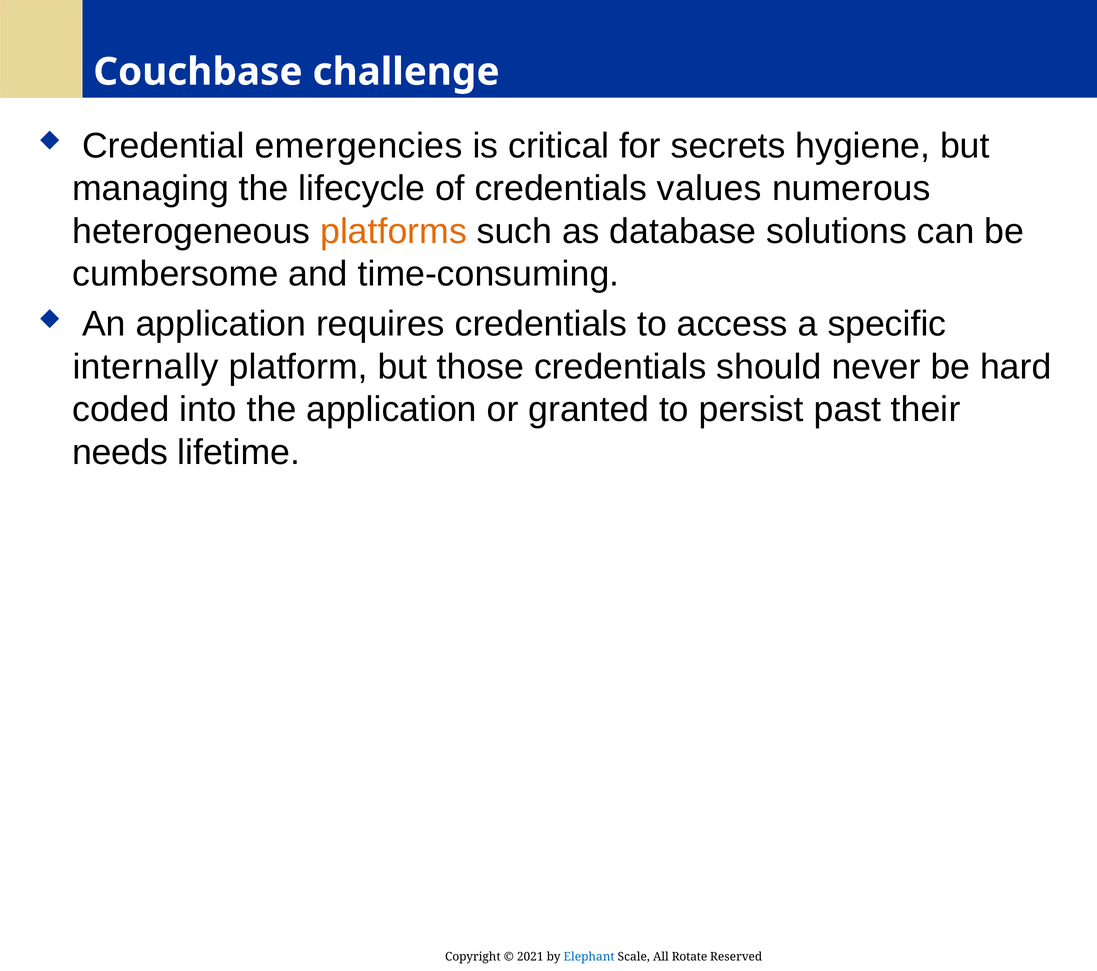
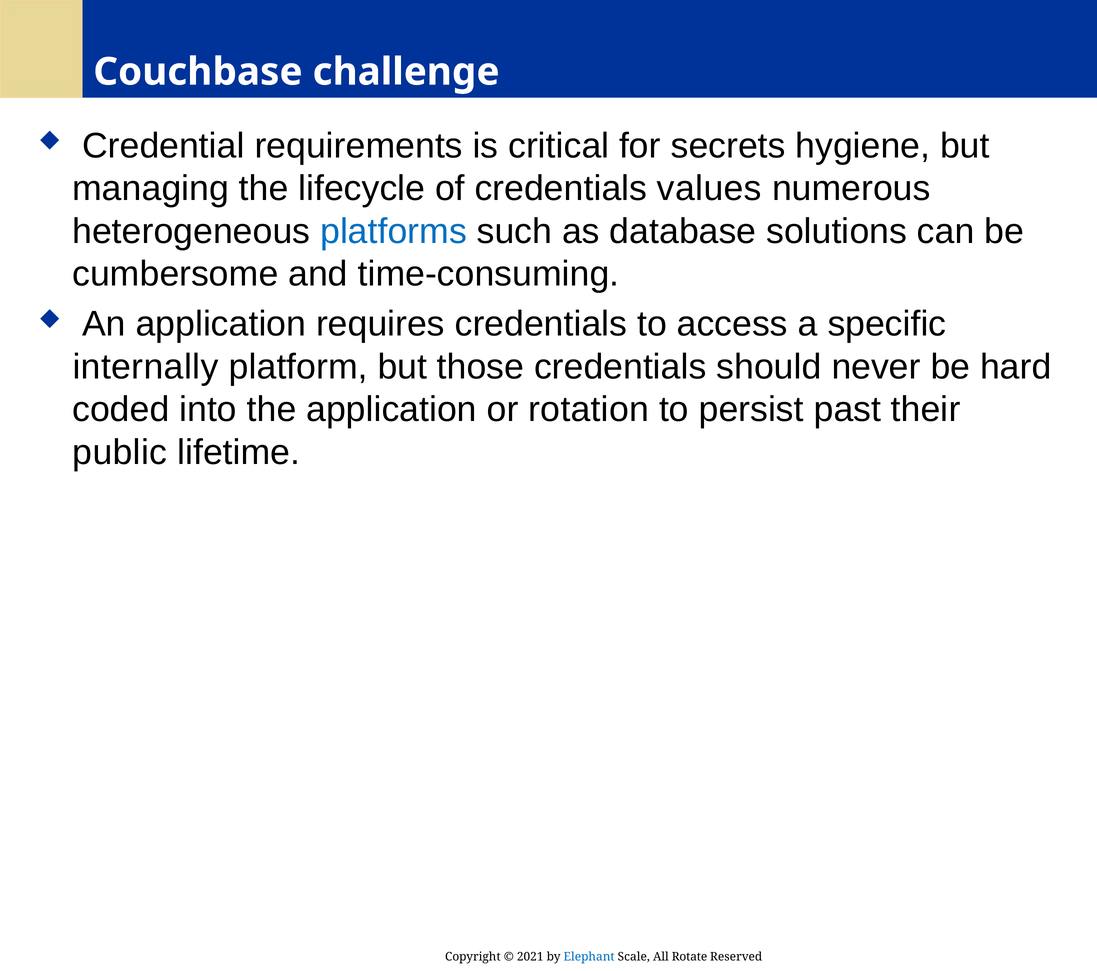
emergencies: emergencies -> requirements
platforms colour: orange -> blue
granted: granted -> rotation
needs: needs -> public
